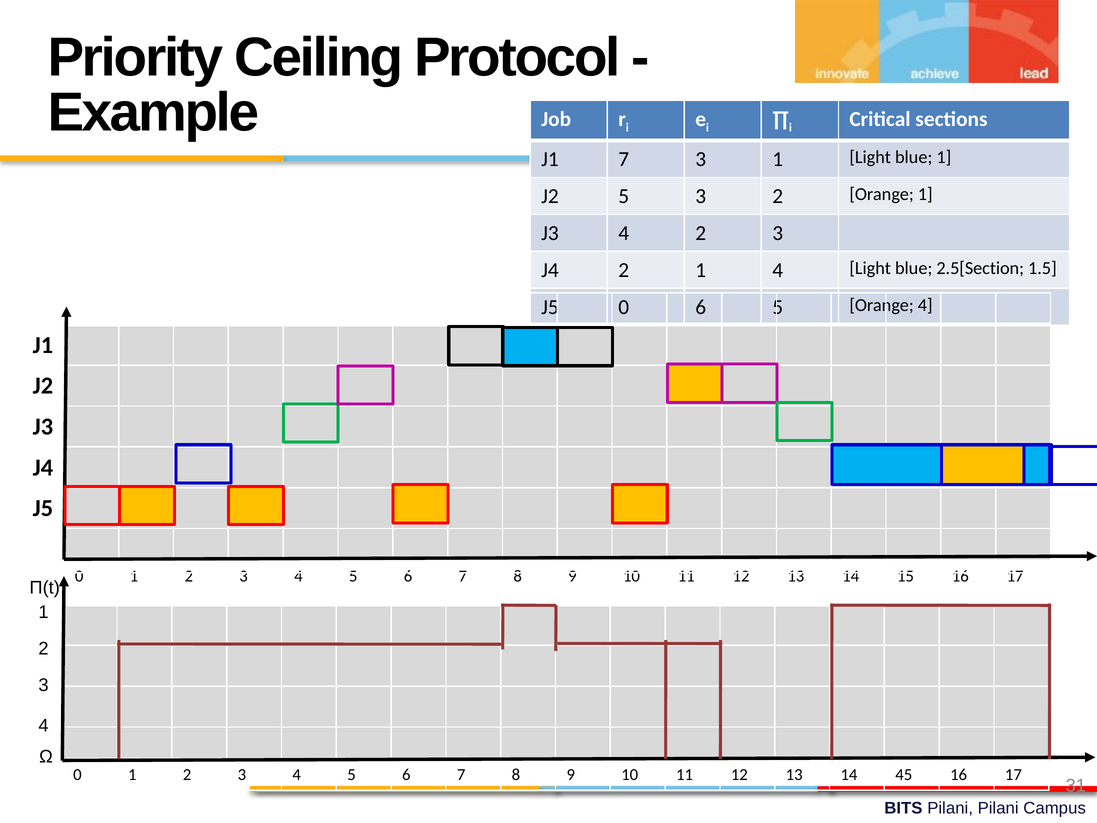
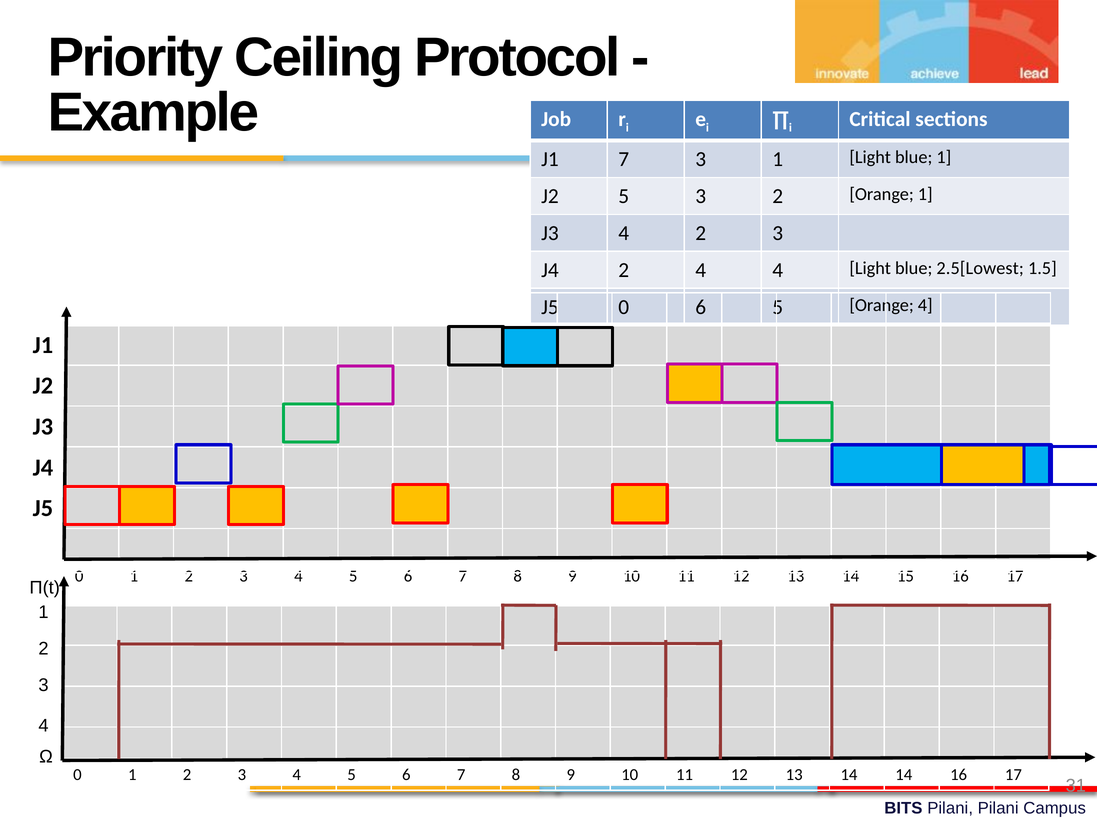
J4 2 1: 1 -> 4
2.5[Section: 2.5[Section -> 2.5[Lowest
14 45: 45 -> 14
